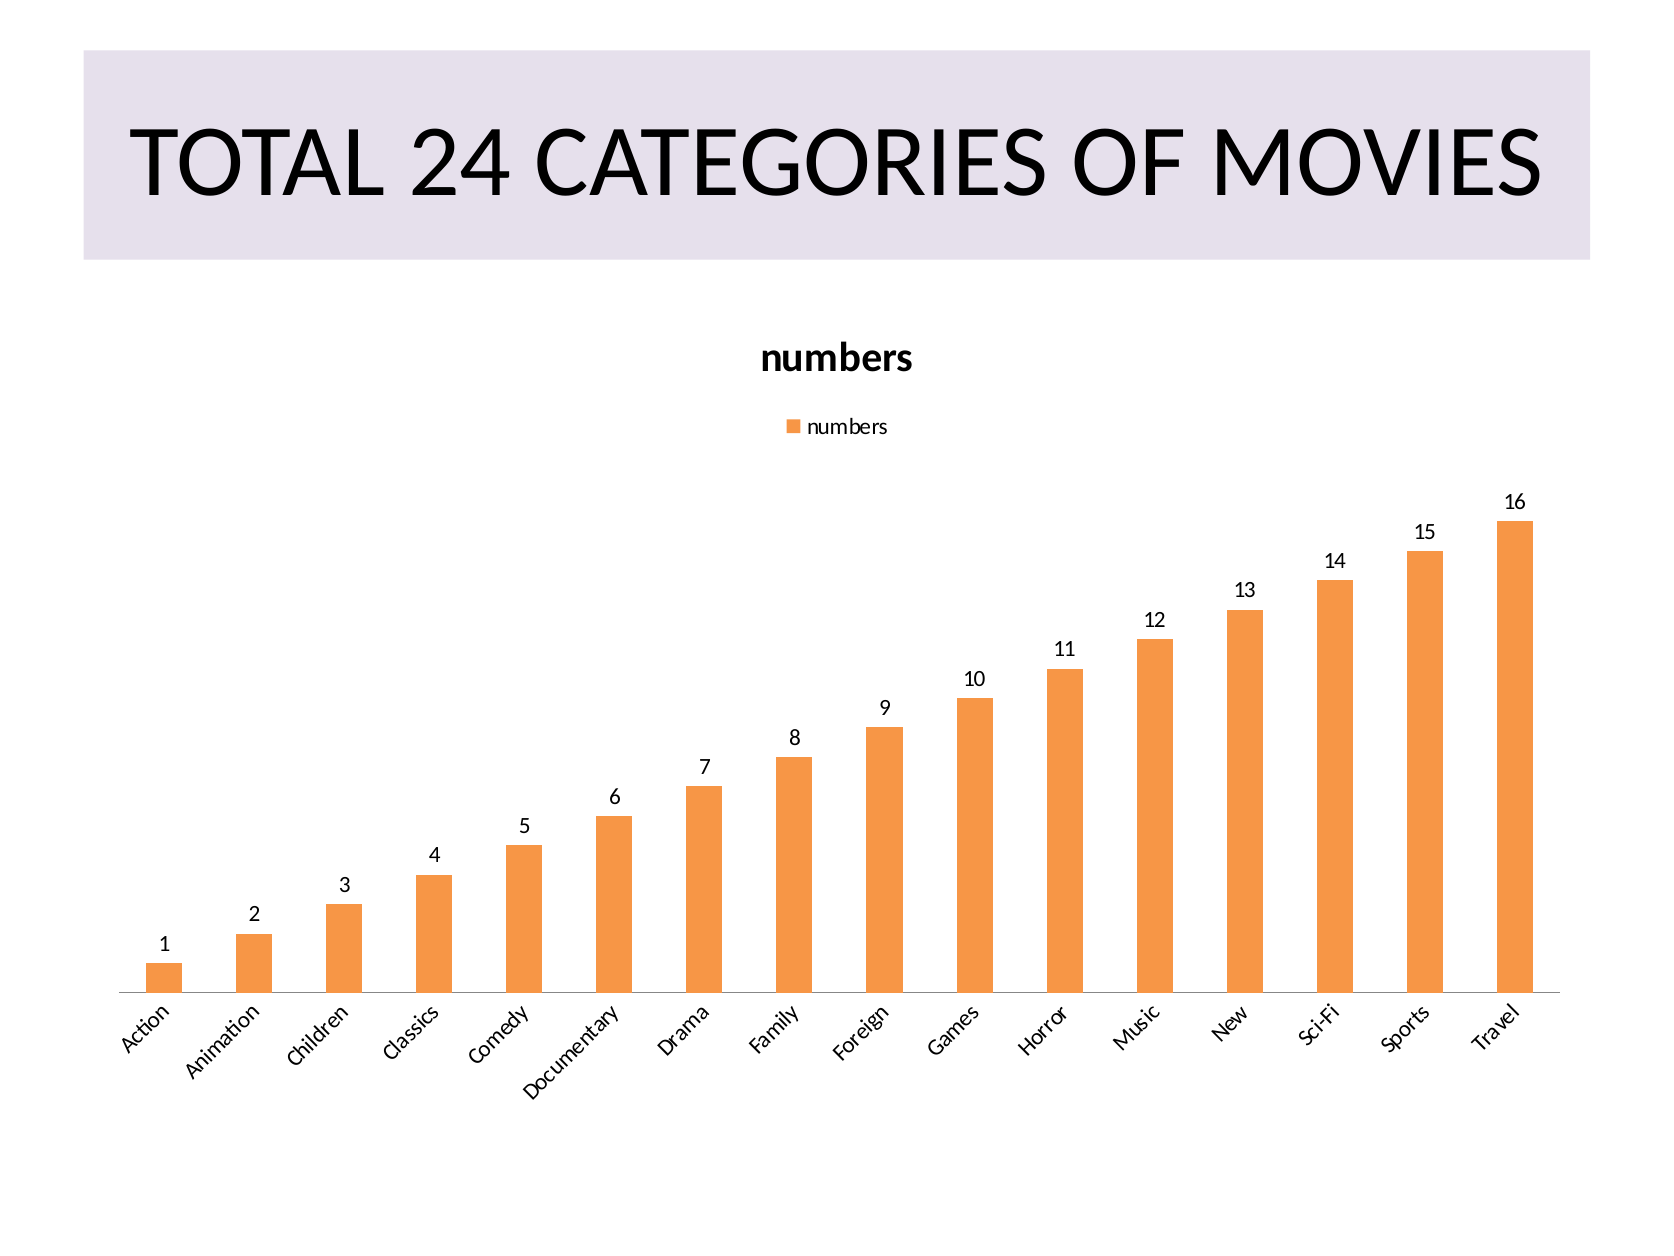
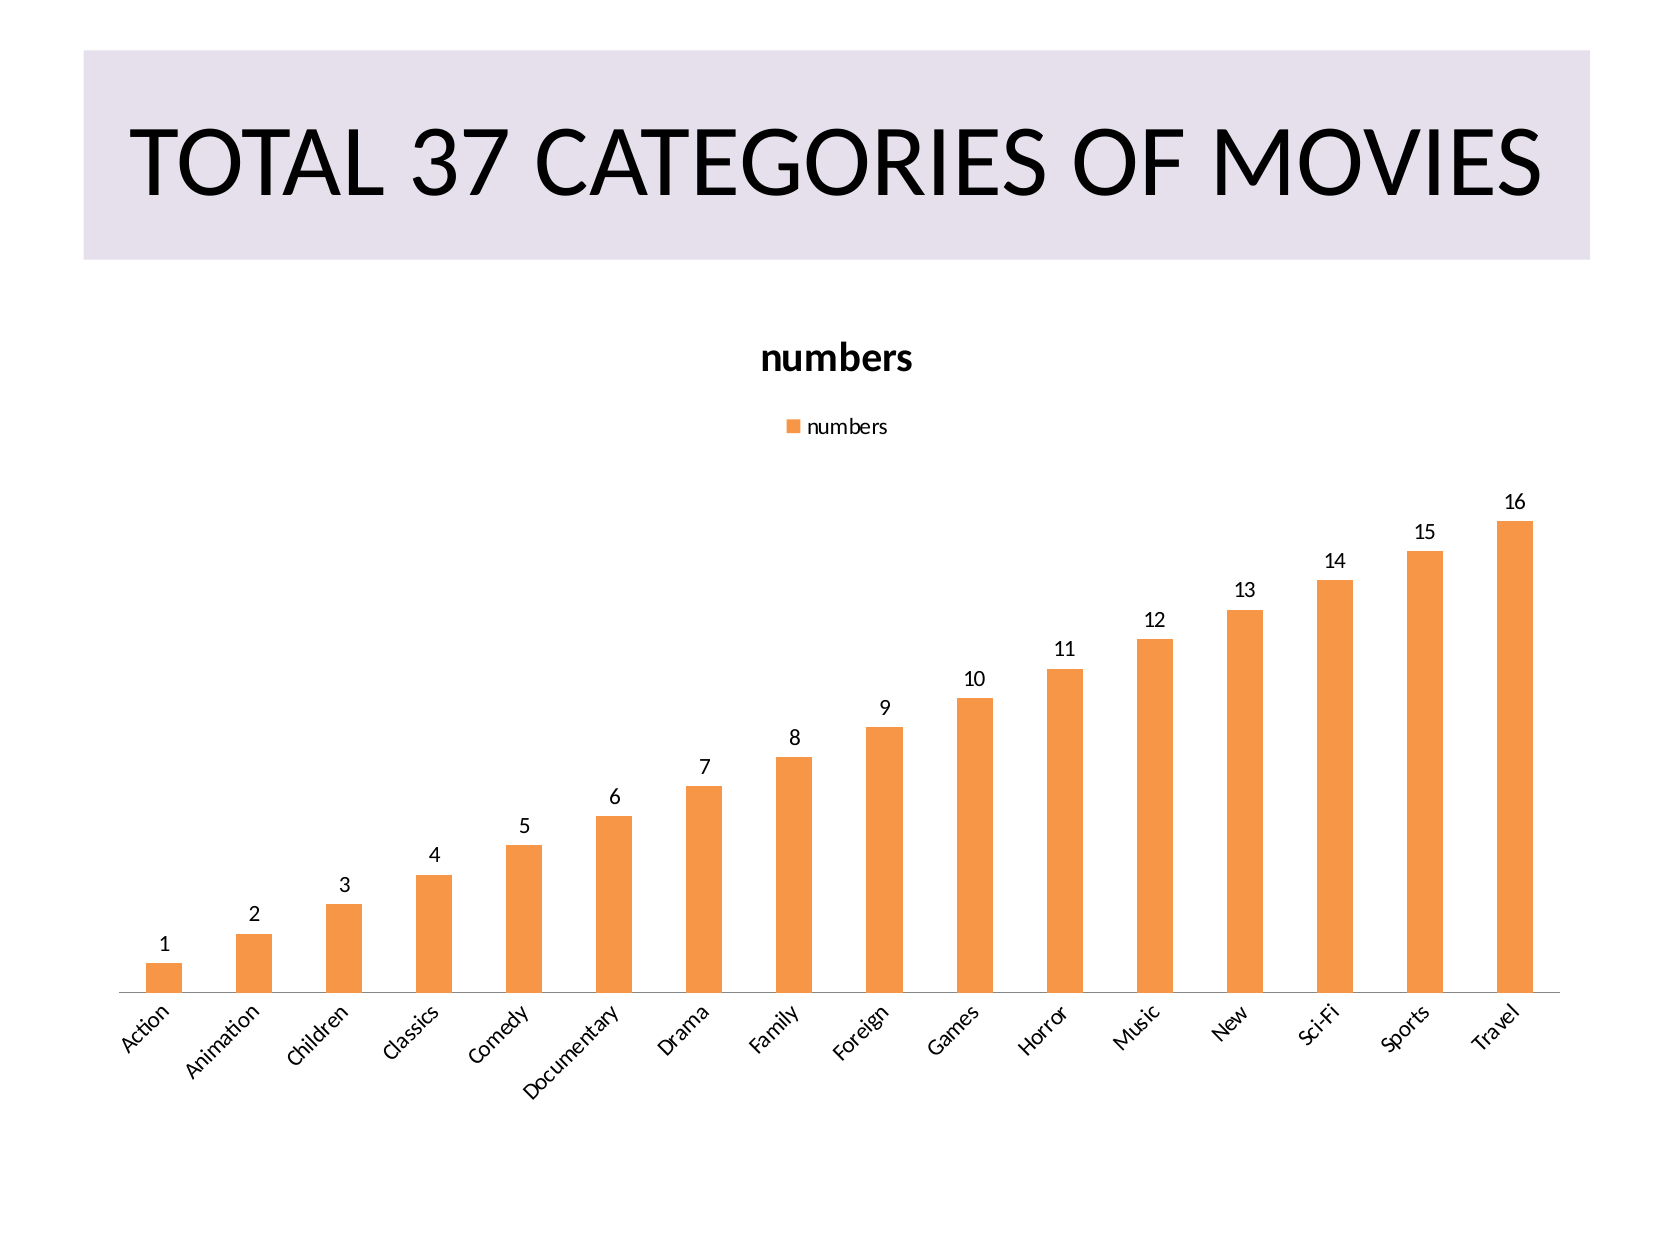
24: 24 -> 37
